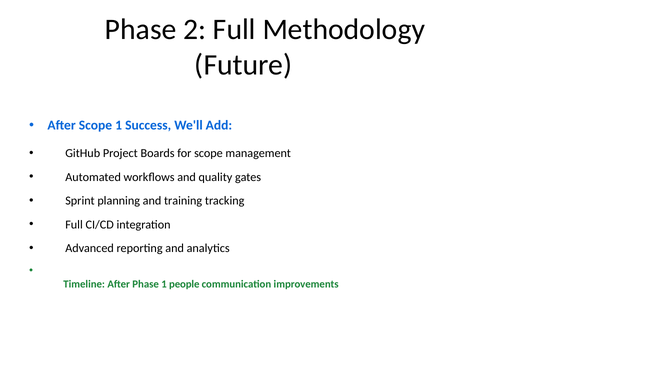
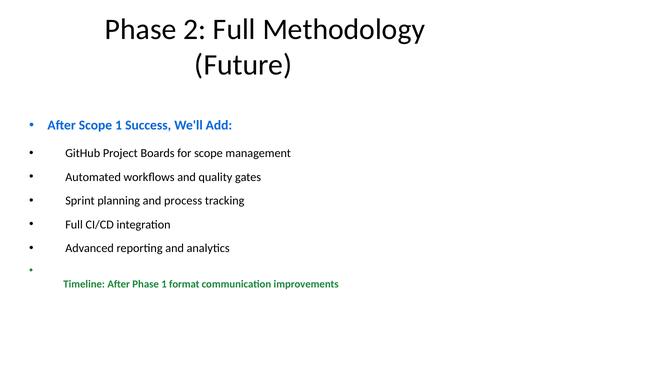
training: training -> process
people: people -> format
